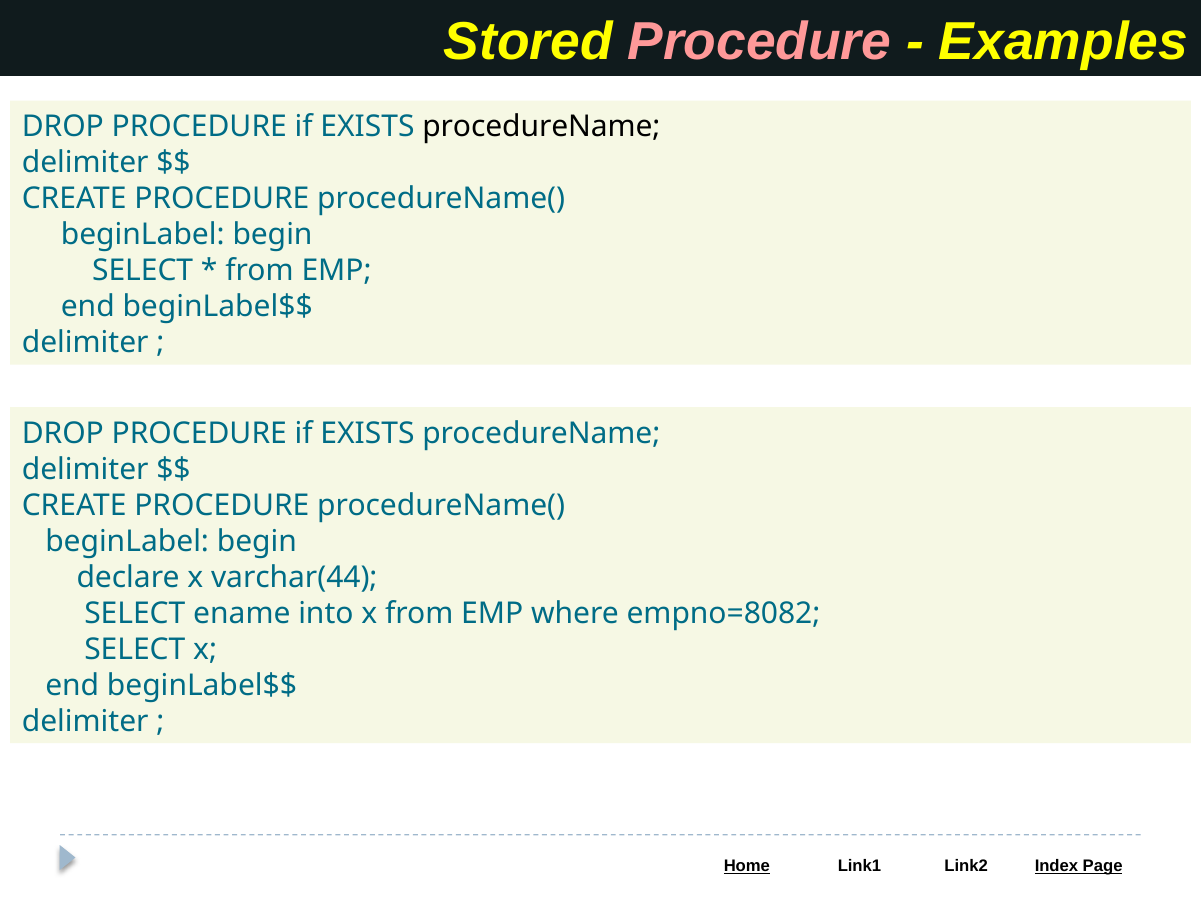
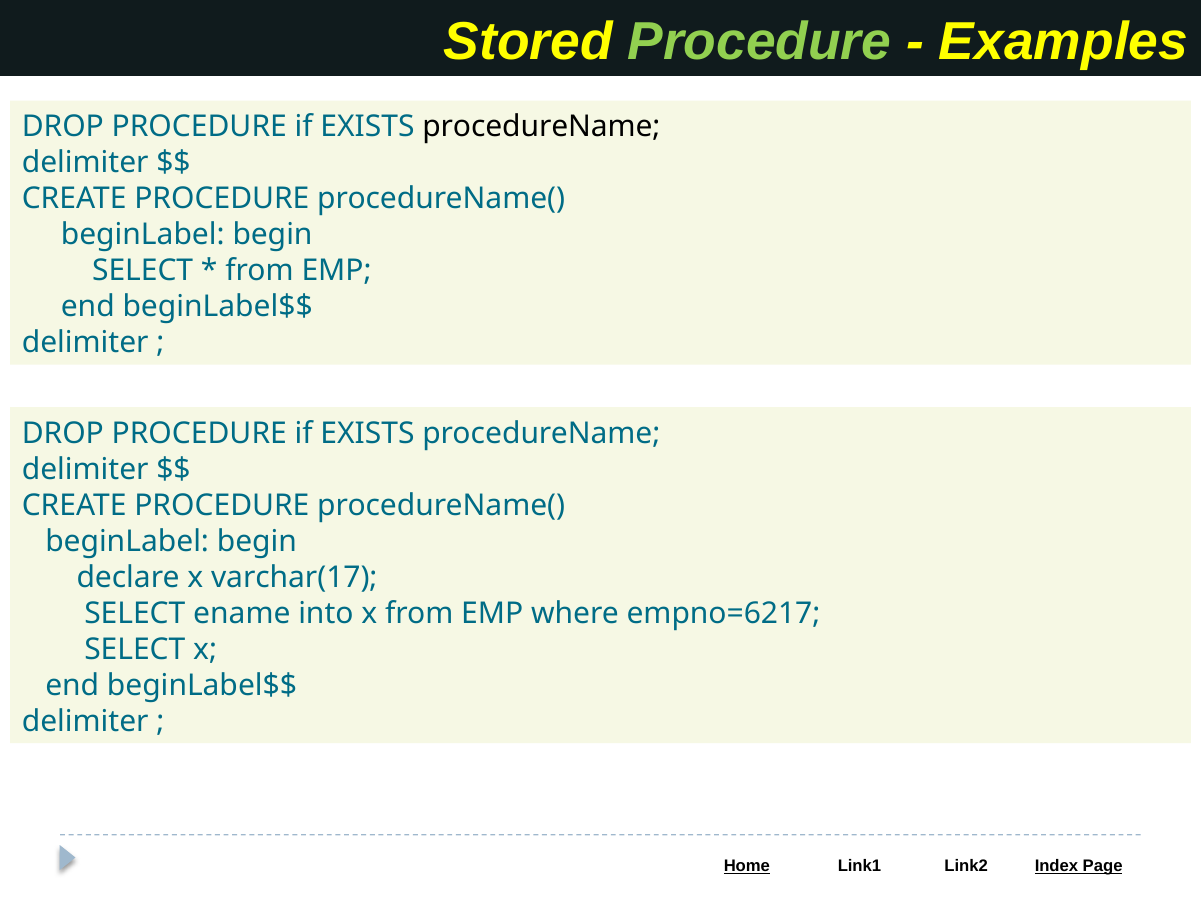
Procedure at (759, 42) colour: pink -> light green
varchar(44: varchar(44 -> varchar(17
empno=8082: empno=8082 -> empno=6217
